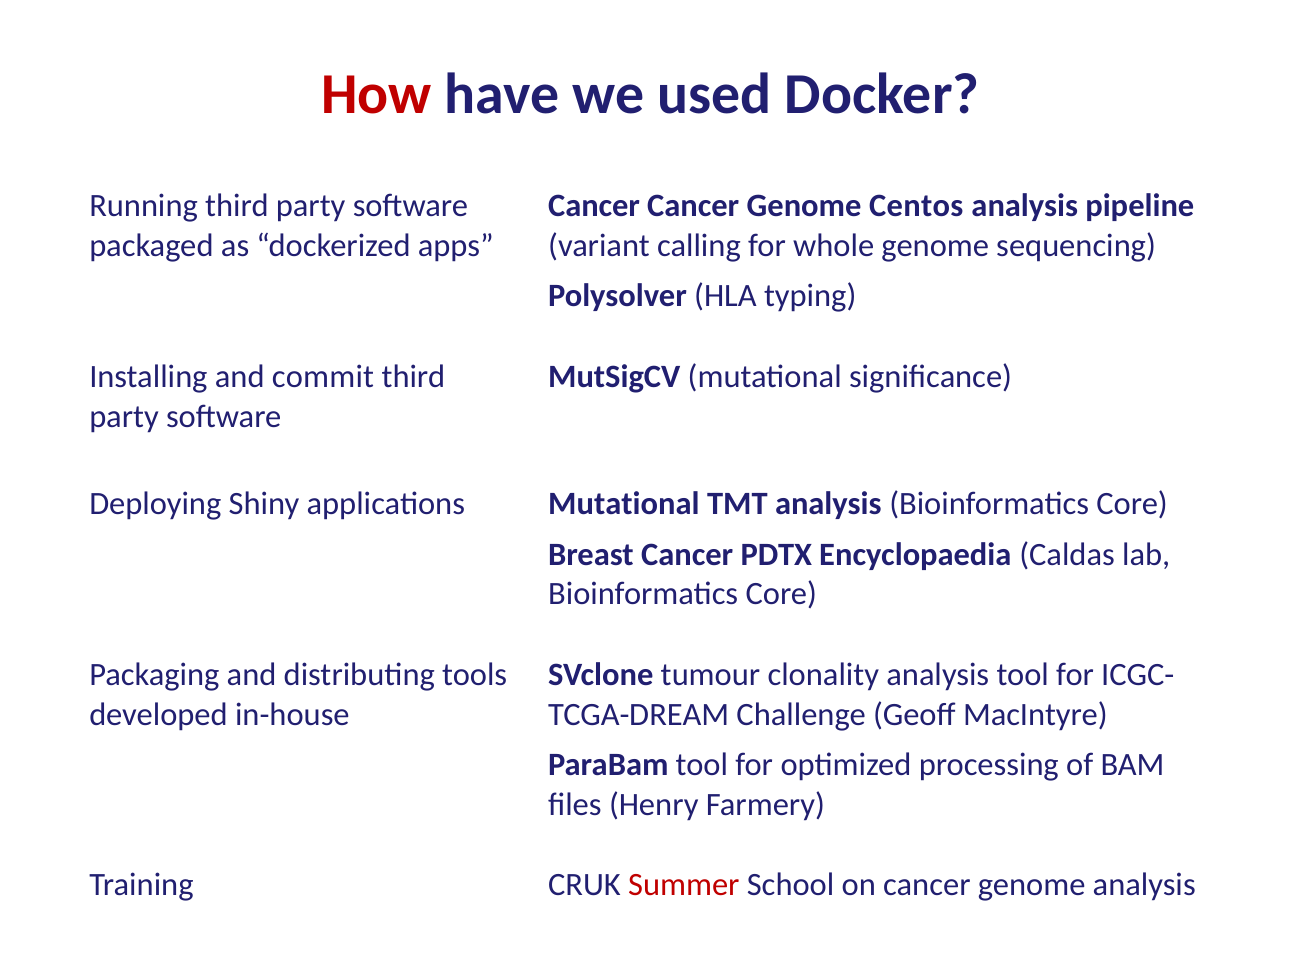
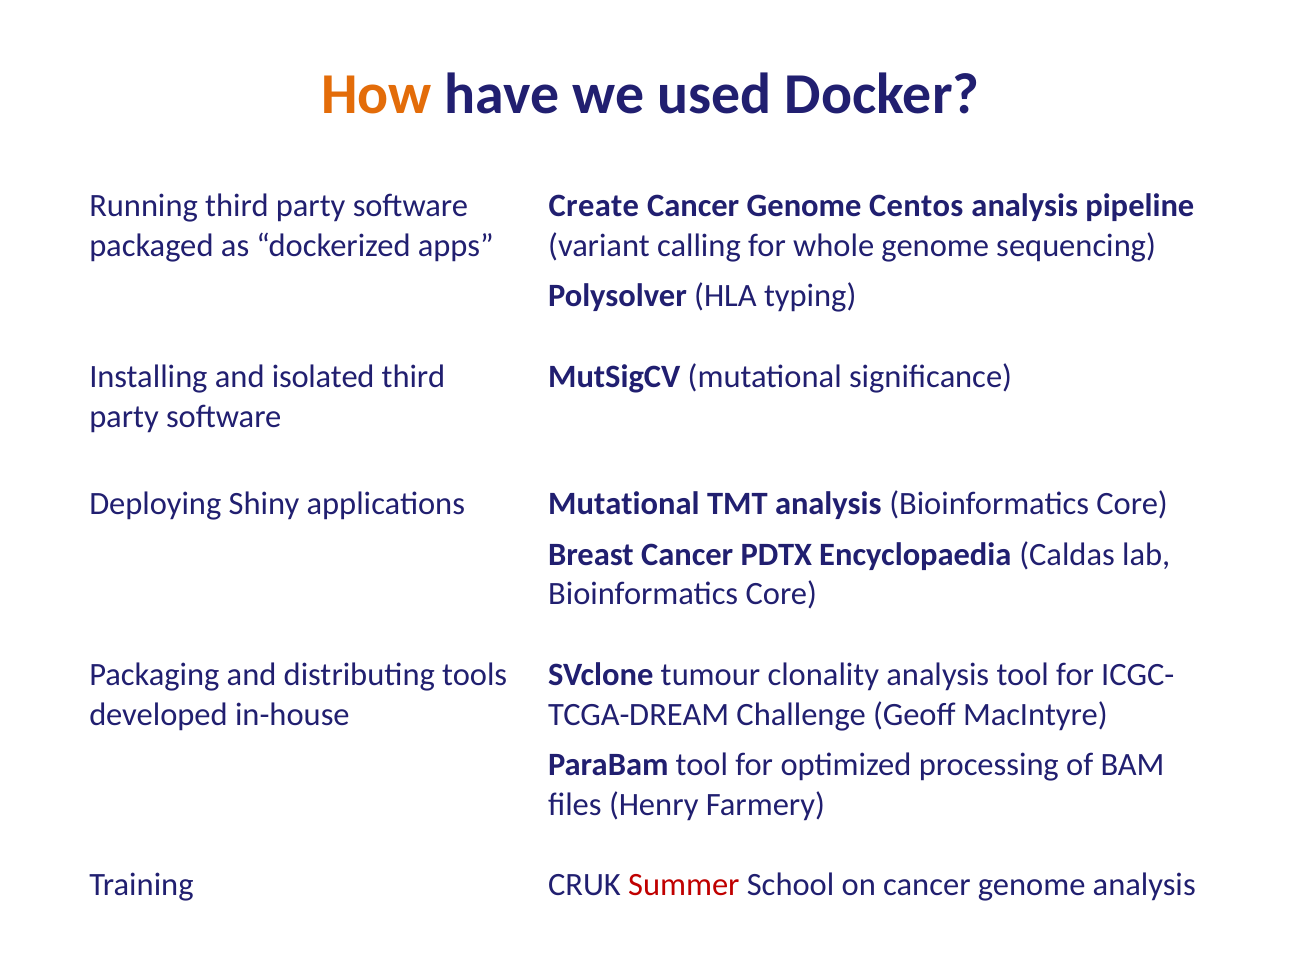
How colour: red -> orange
Cancer at (594, 206): Cancer -> Create
commit: commit -> isolated
